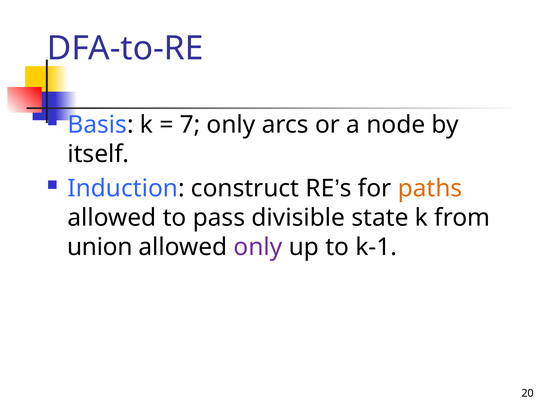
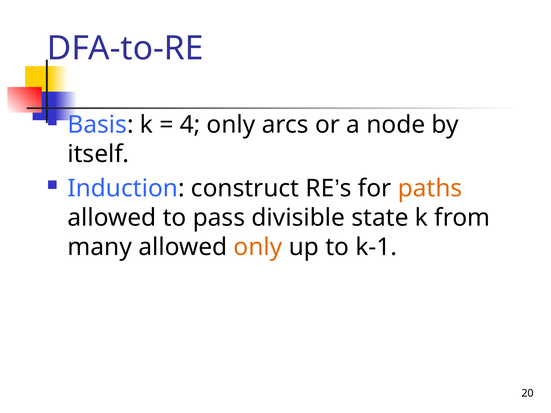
7: 7 -> 4
union: union -> many
only at (258, 247) colour: purple -> orange
